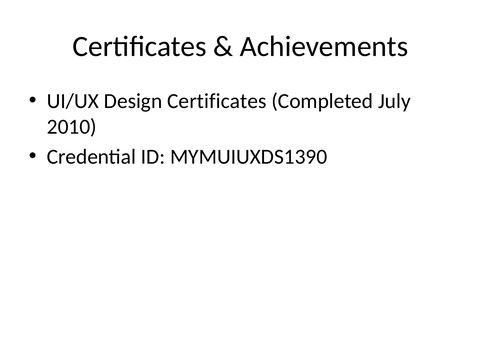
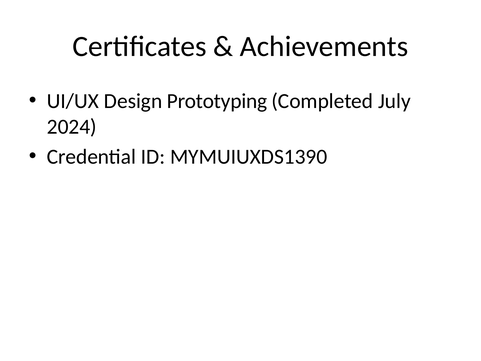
Design Certificates: Certificates -> Prototyping
2010: 2010 -> 2024
